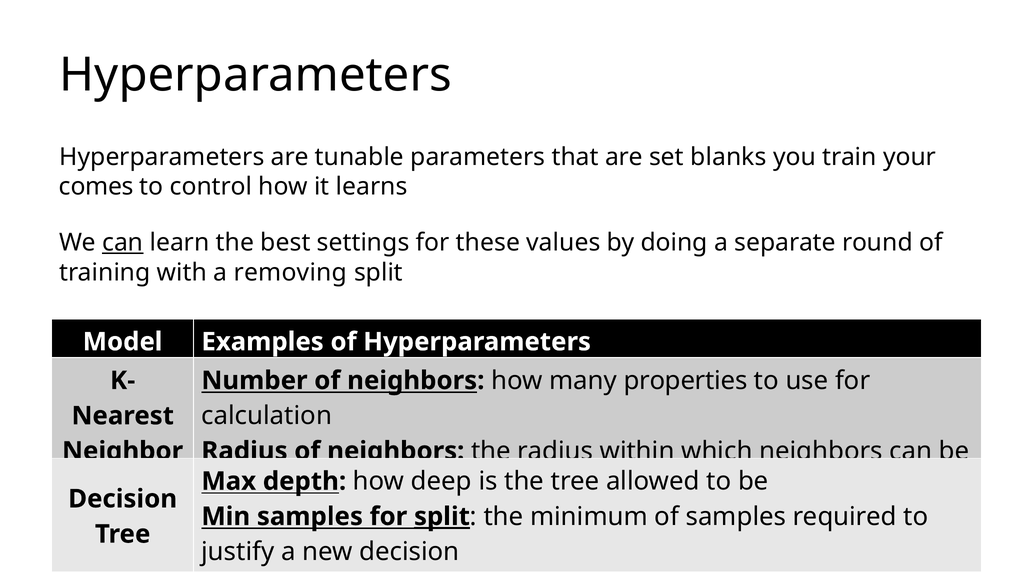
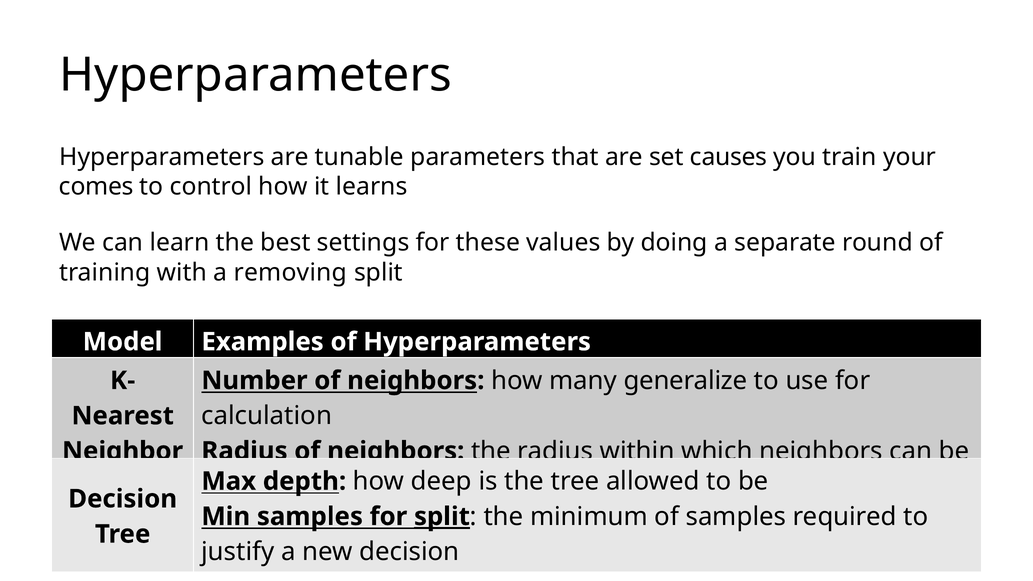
blanks: blanks -> causes
can at (123, 243) underline: present -> none
properties: properties -> generalize
